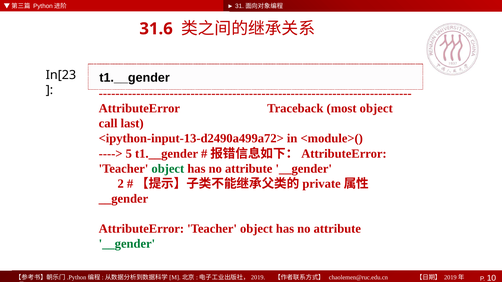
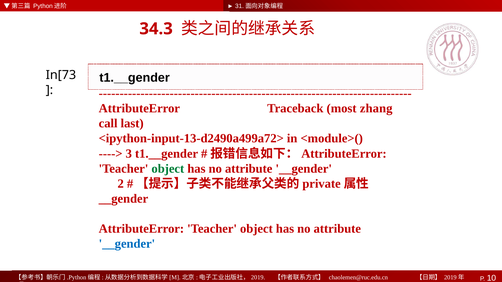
31.6: 31.6 -> 34.3
In[23: In[23 -> In[73
most object: object -> zhang
5: 5 -> 3
__gender at (127, 244) colour: green -> blue
